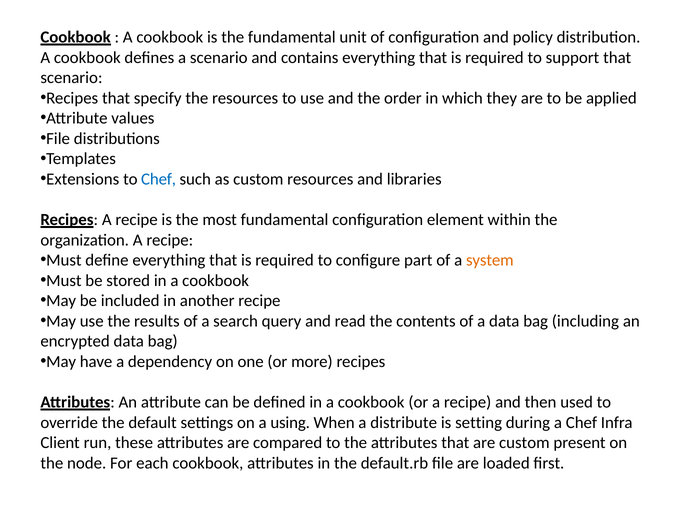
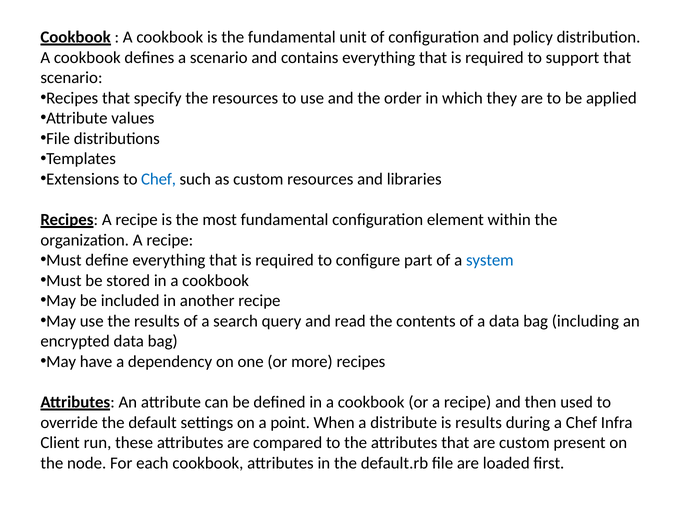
system colour: orange -> blue
using: using -> point
is setting: setting -> results
